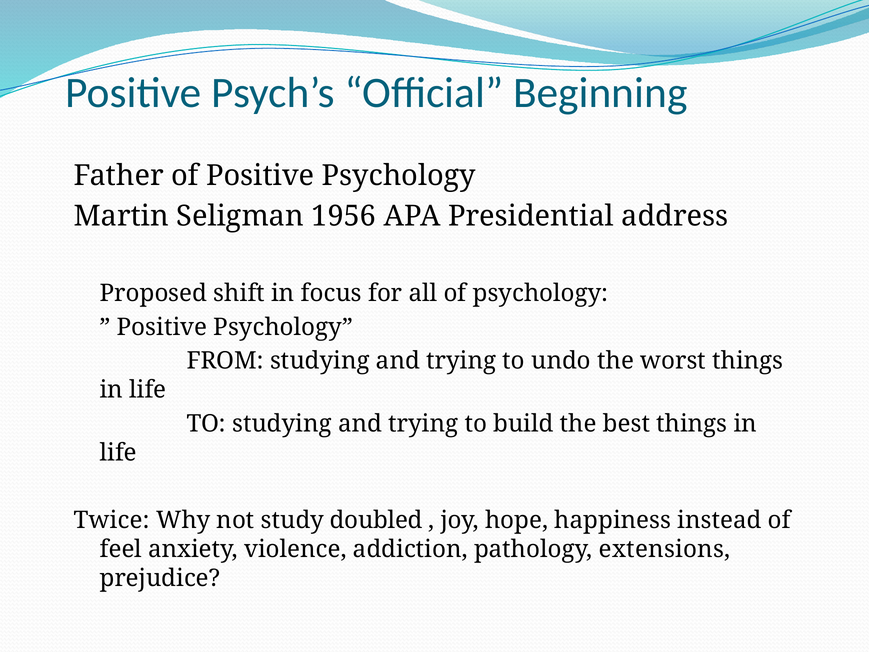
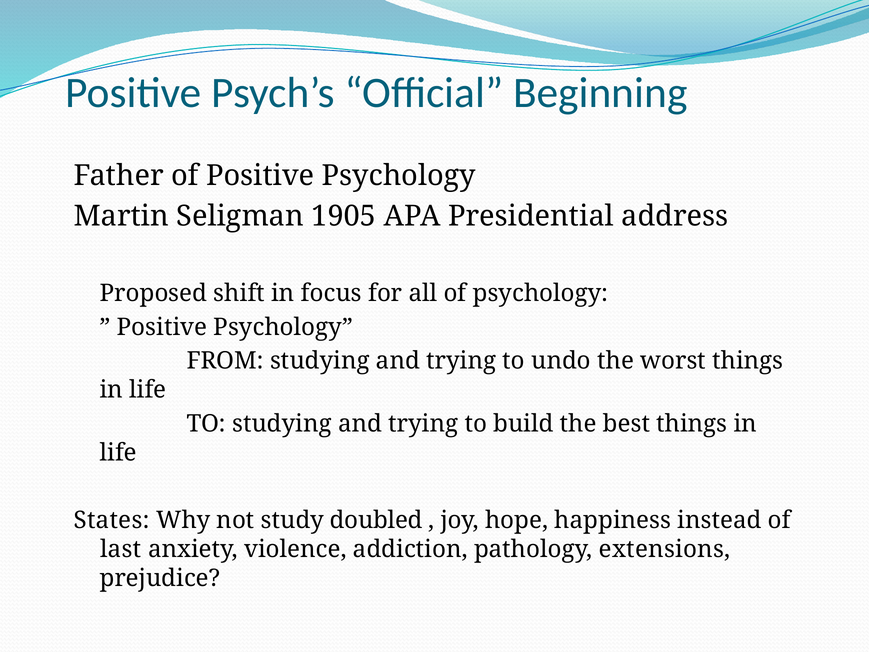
1956: 1956 -> 1905
Twice: Twice -> States
feel: feel -> last
